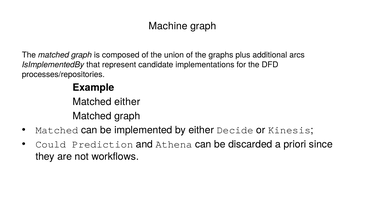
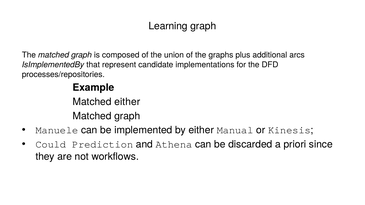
Machine: Machine -> Learning
Matched at (57, 130): Matched -> Manuele
Decide: Decide -> Manual
